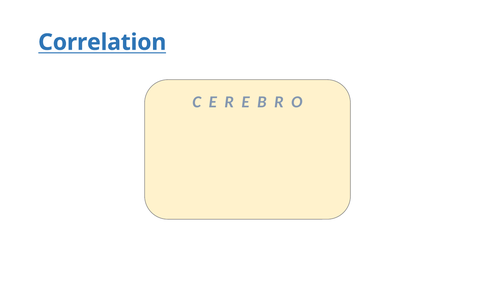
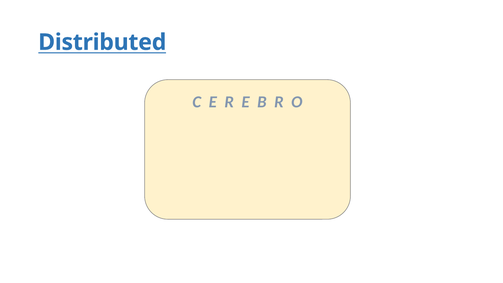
Correlation: Correlation -> Distributed
